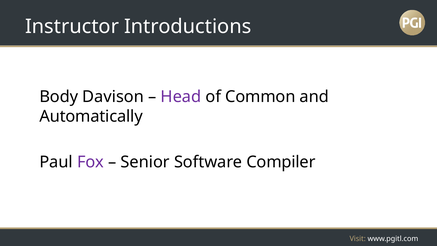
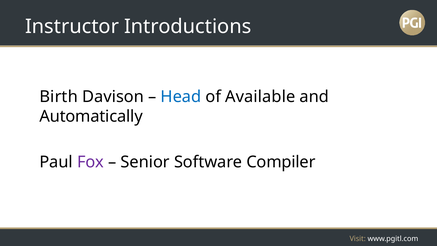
Body: Body -> Birth
Head colour: purple -> blue
Common: Common -> Available
